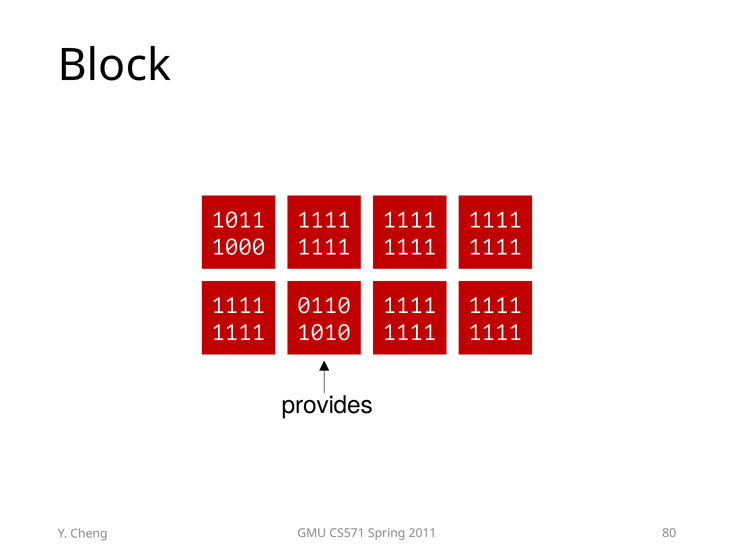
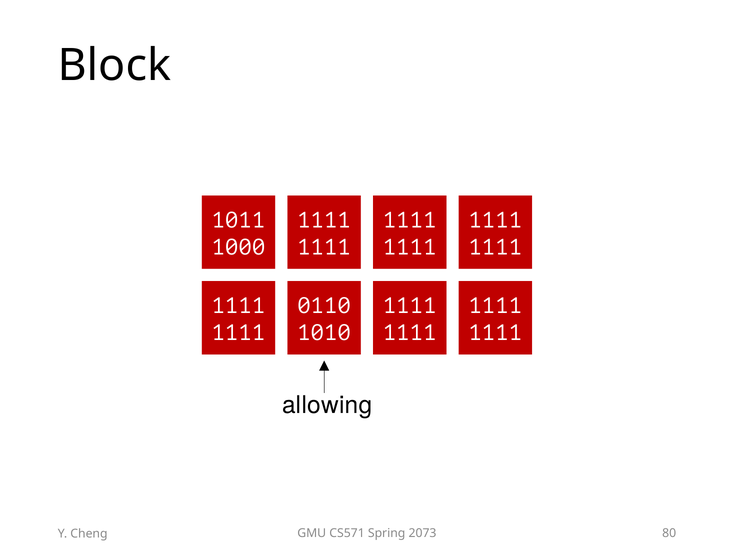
provides: provides -> allowing
2011: 2011 -> 2073
